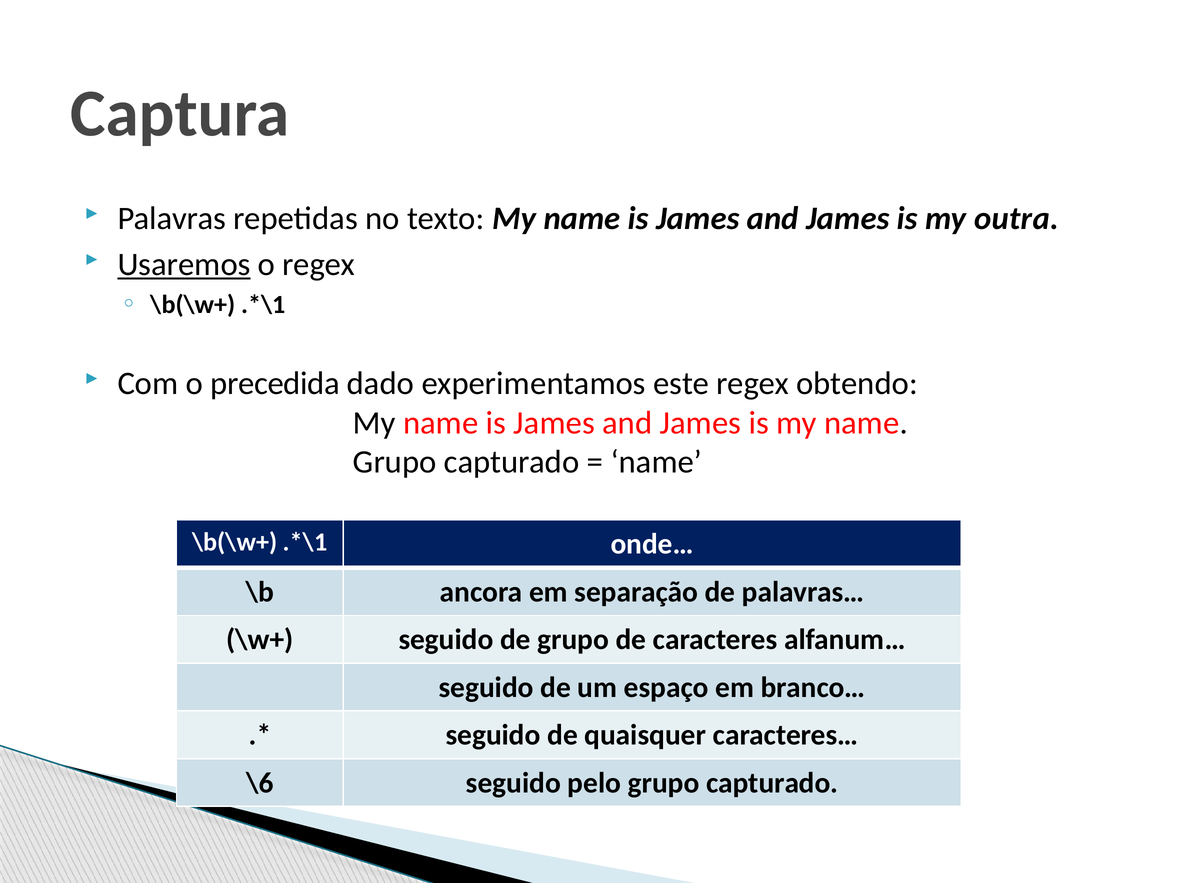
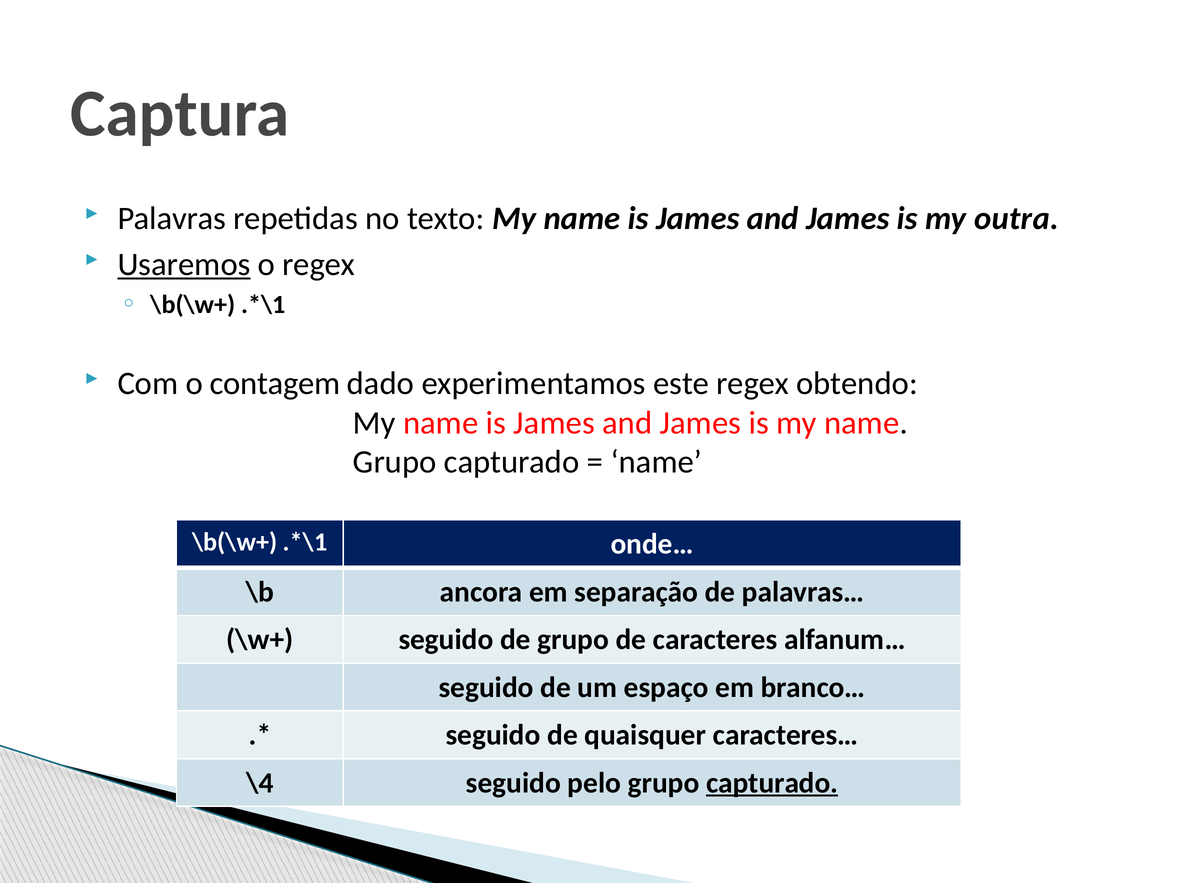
precedida: precedida -> contagem
\6: \6 -> \4
capturado at (772, 783) underline: none -> present
